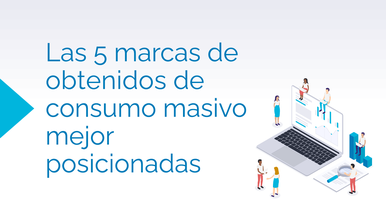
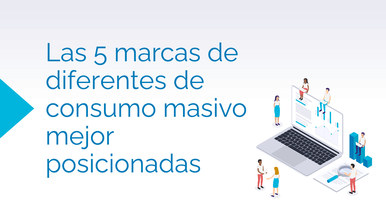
obtenidos: obtenidos -> diferentes
